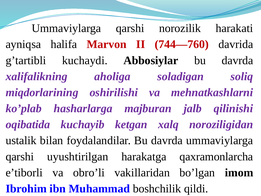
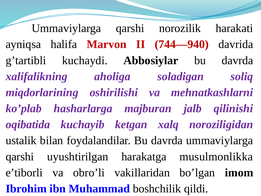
744—760: 744—760 -> 744—940
qaxramonlarcha: qaxramonlarcha -> musulmonlikka
